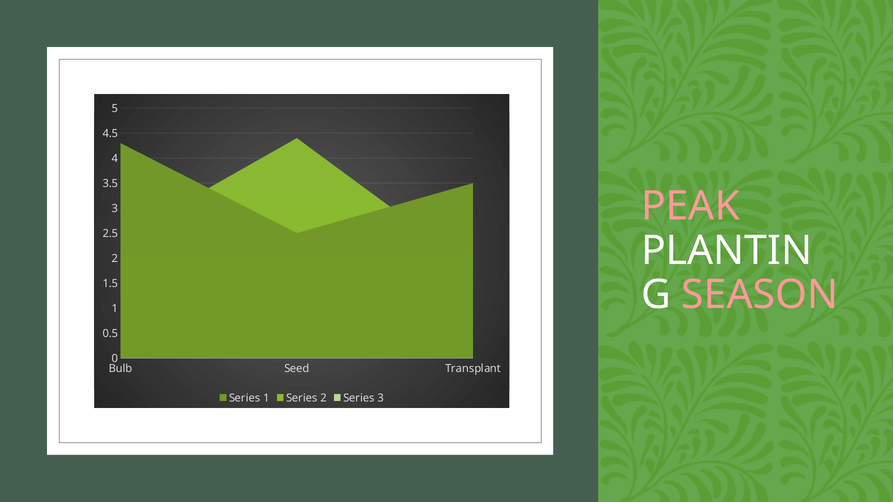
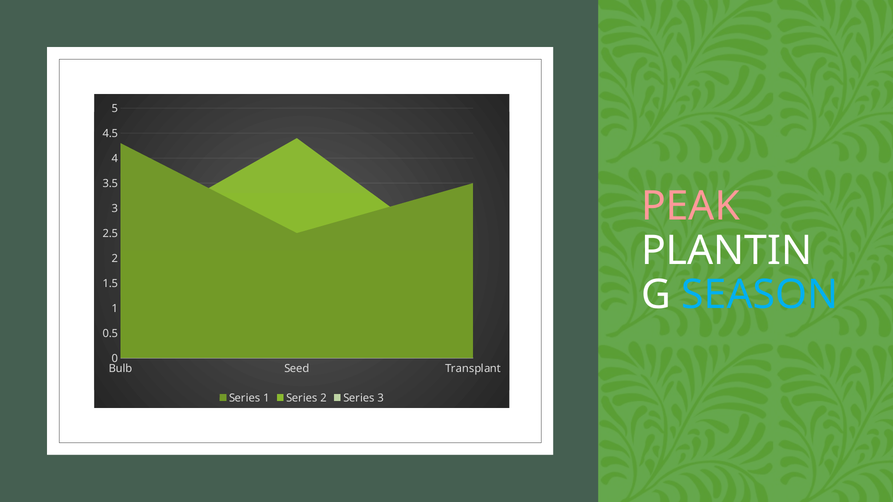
SEASON colour: pink -> light blue
